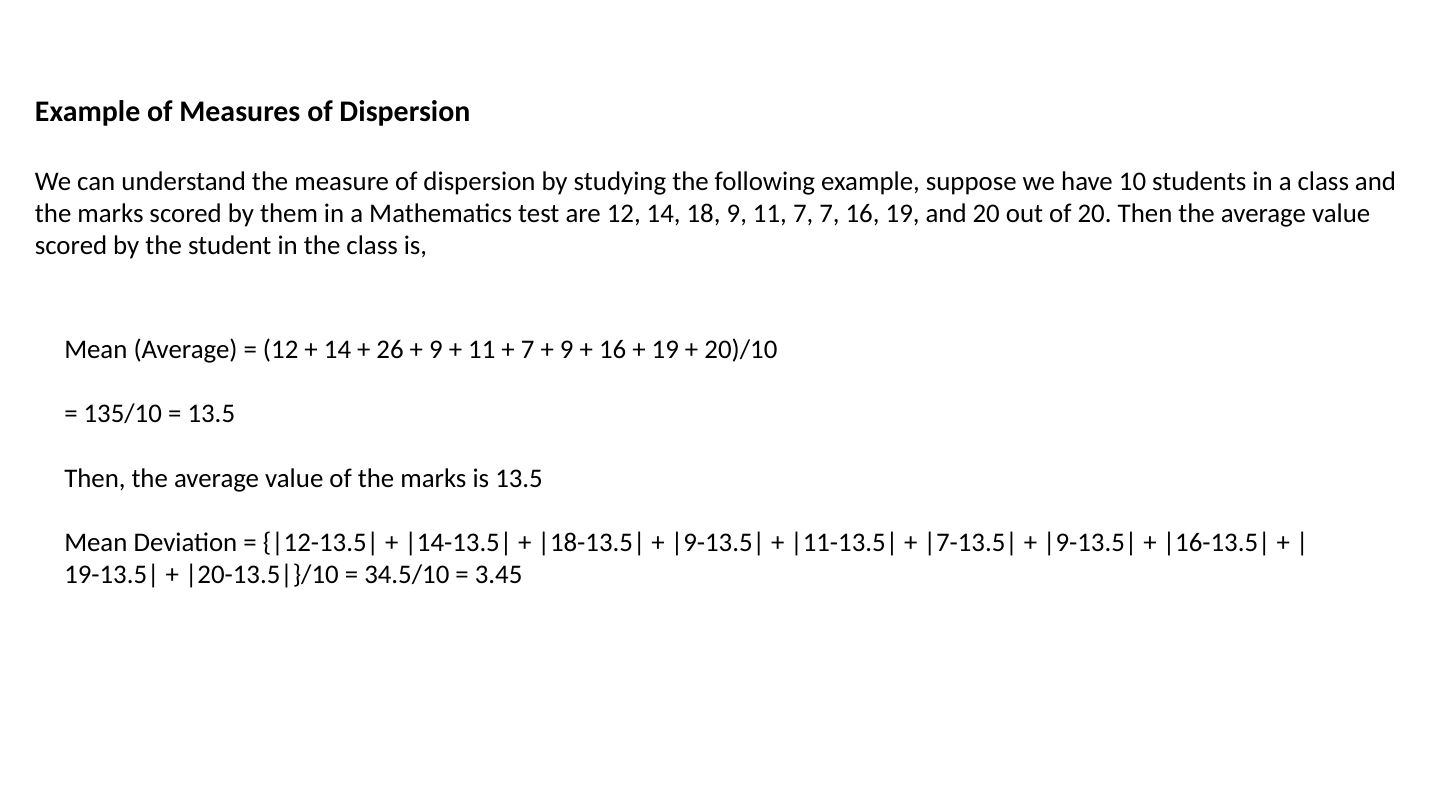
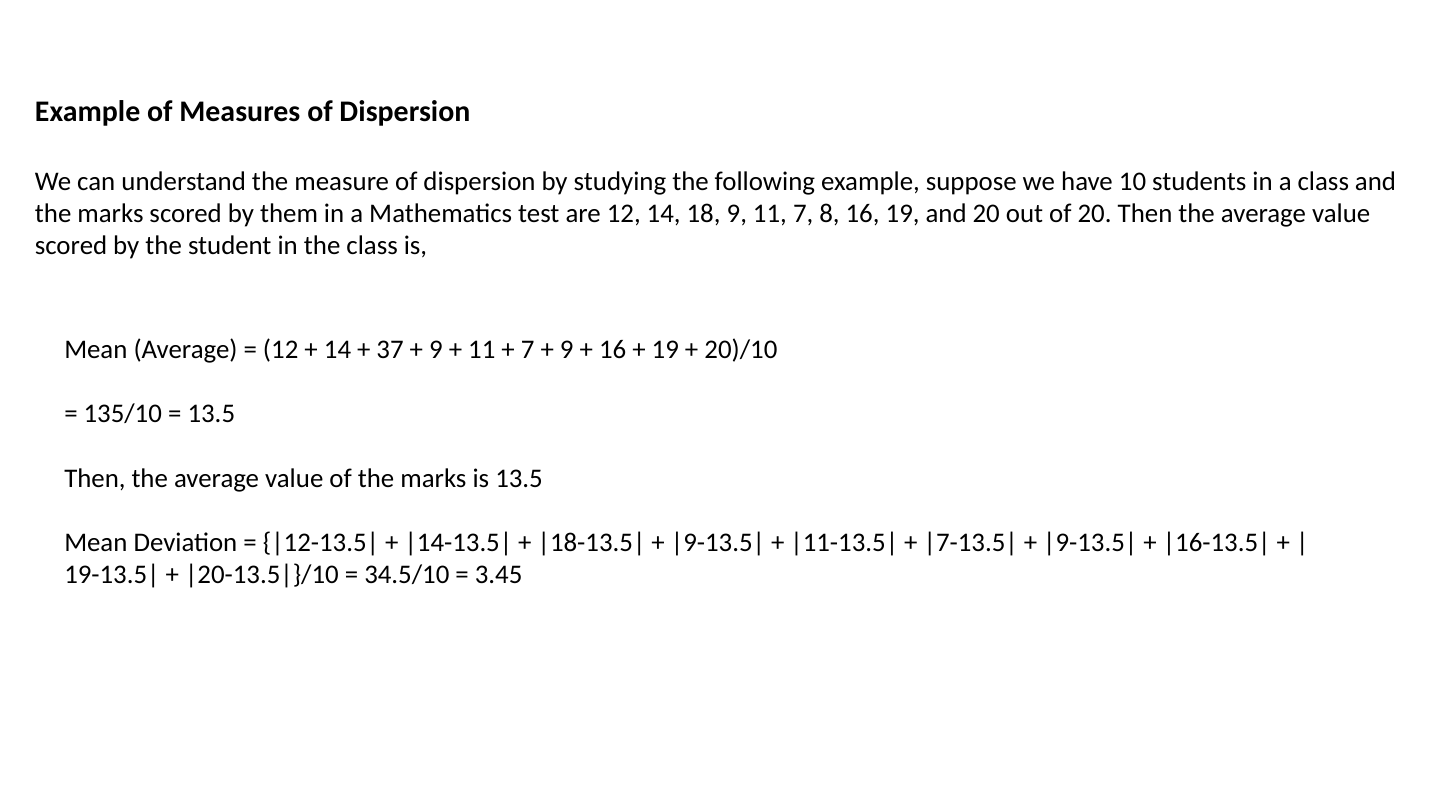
7 7: 7 -> 8
26: 26 -> 37
